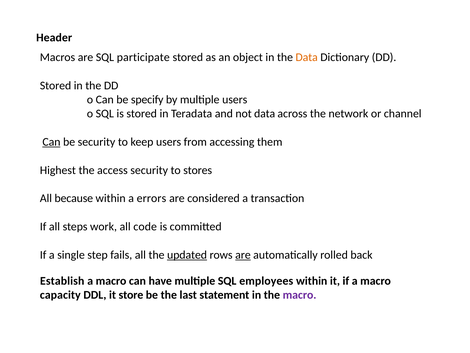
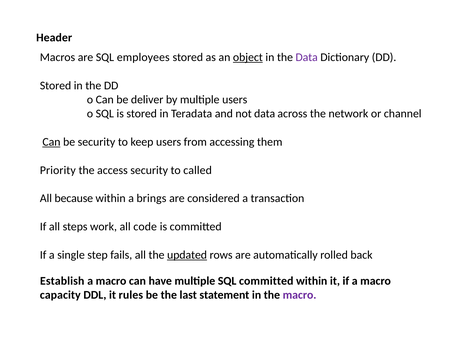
participate: participate -> employees
object underline: none -> present
Data at (307, 57) colour: orange -> purple
specify: specify -> deliver
Highest: Highest -> Priority
stores: stores -> called
errors: errors -> brings
are at (243, 255) underline: present -> none
SQL employees: employees -> committed
store: store -> rules
